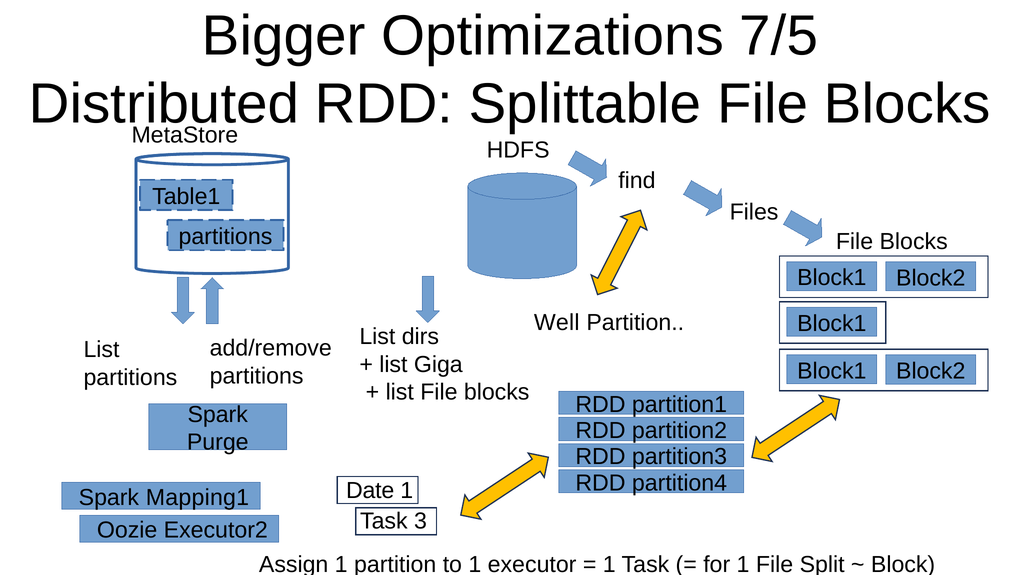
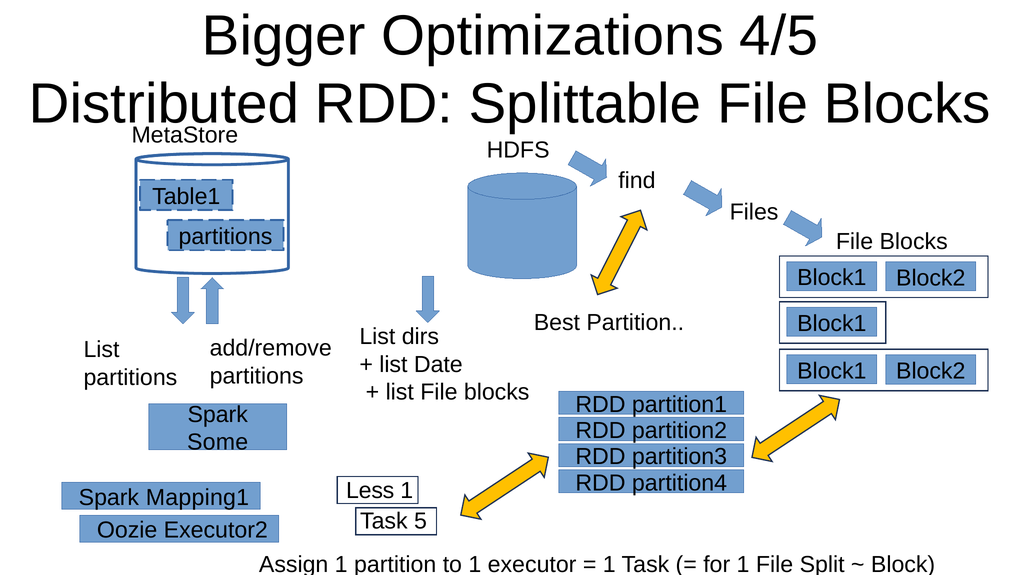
7/5: 7/5 -> 4/5
Well: Well -> Best
Giga: Giga -> Date
Purge: Purge -> Some
Date: Date -> Less
3: 3 -> 5
